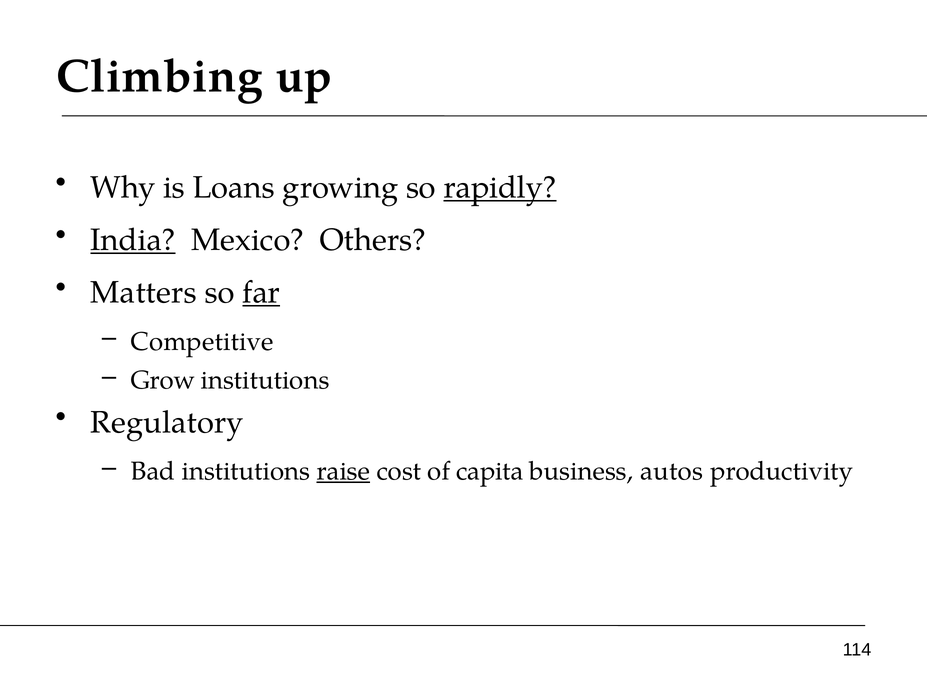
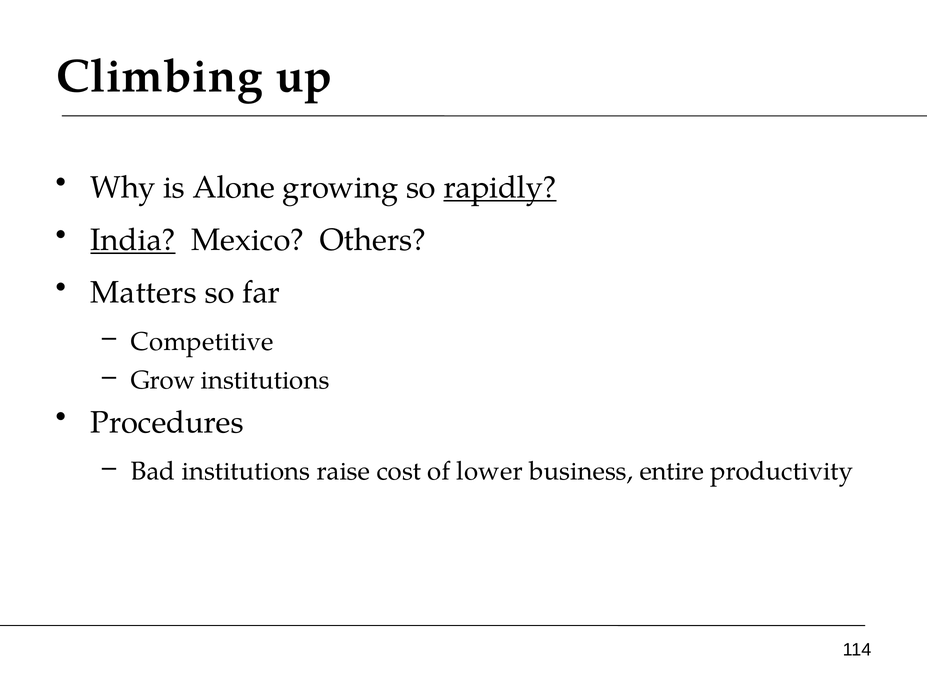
Loans: Loans -> Alone
far underline: present -> none
Regulatory: Regulatory -> Procedures
raise underline: present -> none
capita: capita -> lower
autos: autos -> entire
